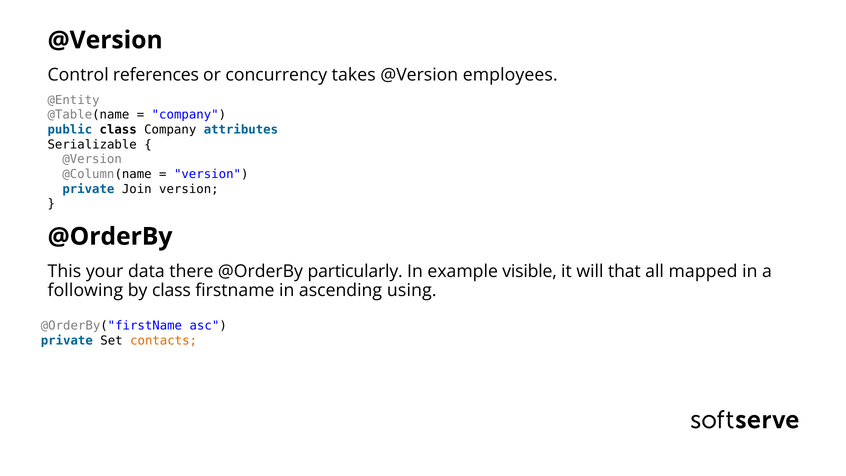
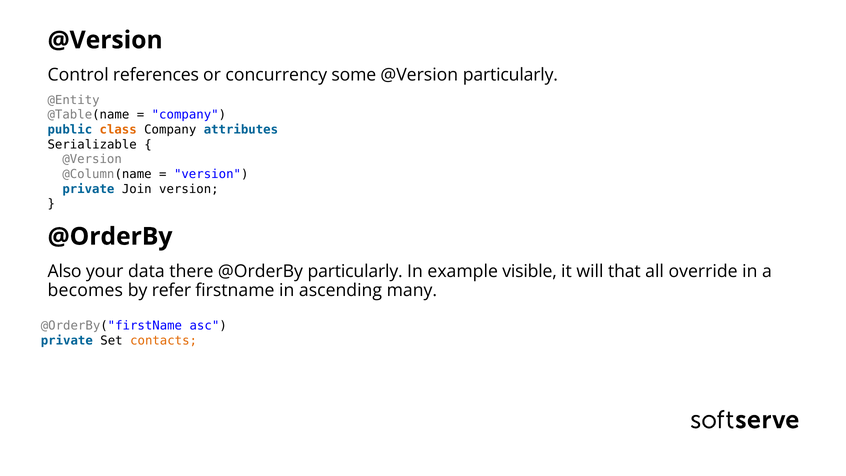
takes: takes -> some
@Version employees: employees -> particularly
class at (118, 130) colour: black -> orange
This: This -> Also
mapped: mapped -> override
following: following -> becomes
by class: class -> refer
using: using -> many
